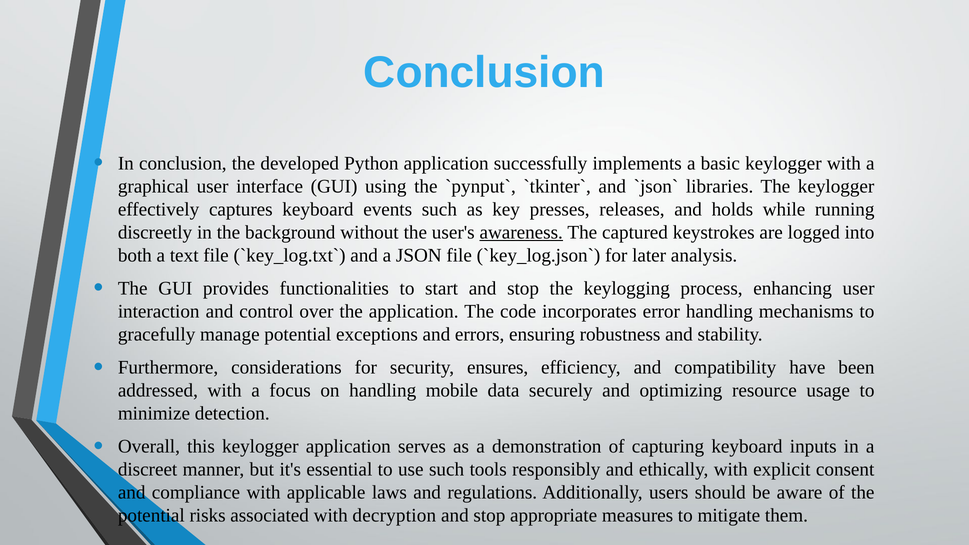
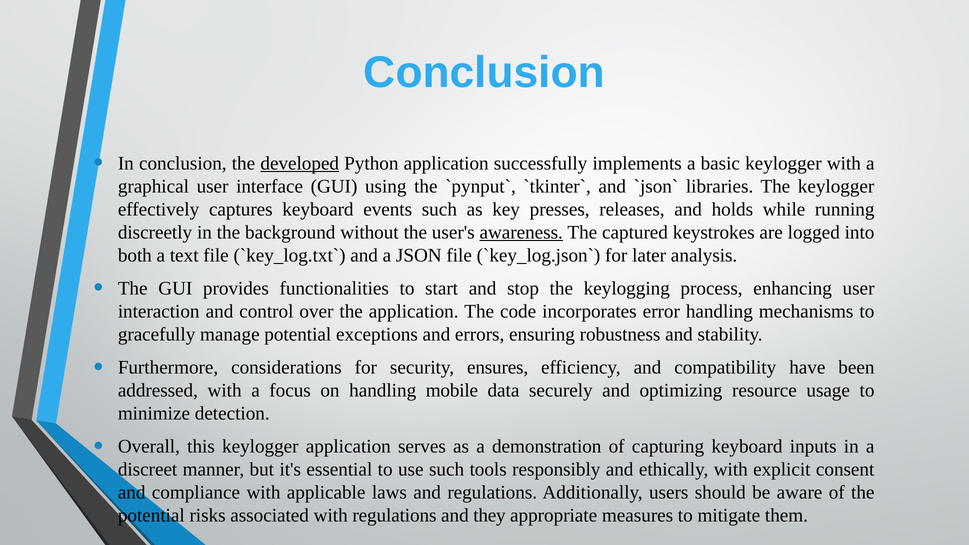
developed underline: none -> present
with decryption: decryption -> regulations
stop at (489, 516): stop -> they
